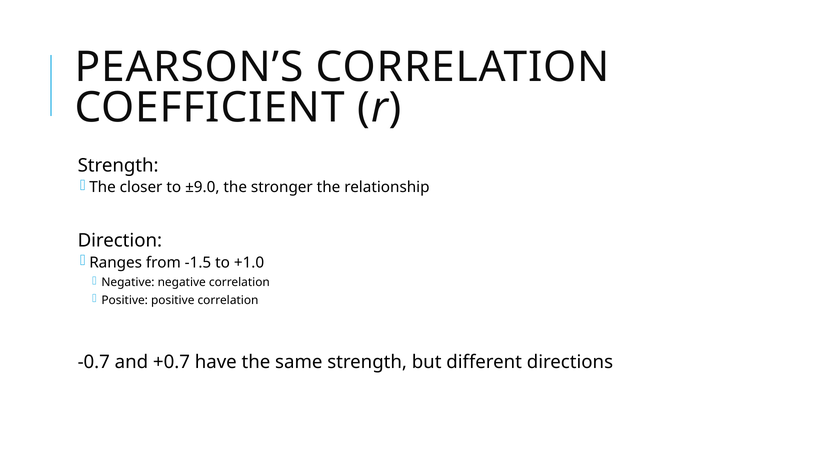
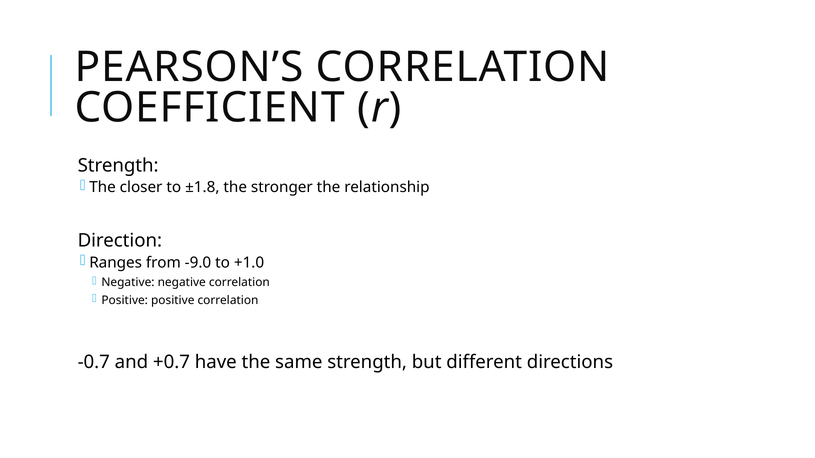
±9.0: ±9.0 -> ±1.8
-1.5: -1.5 -> -9.0
